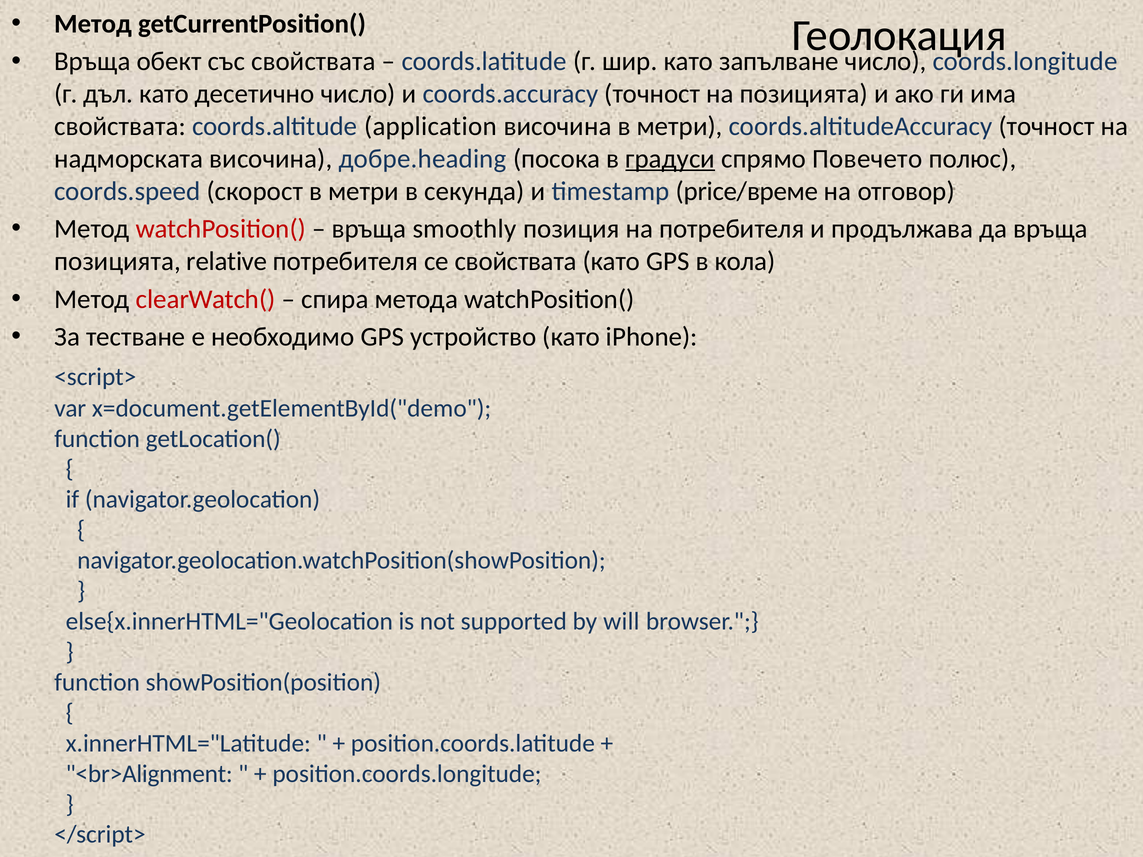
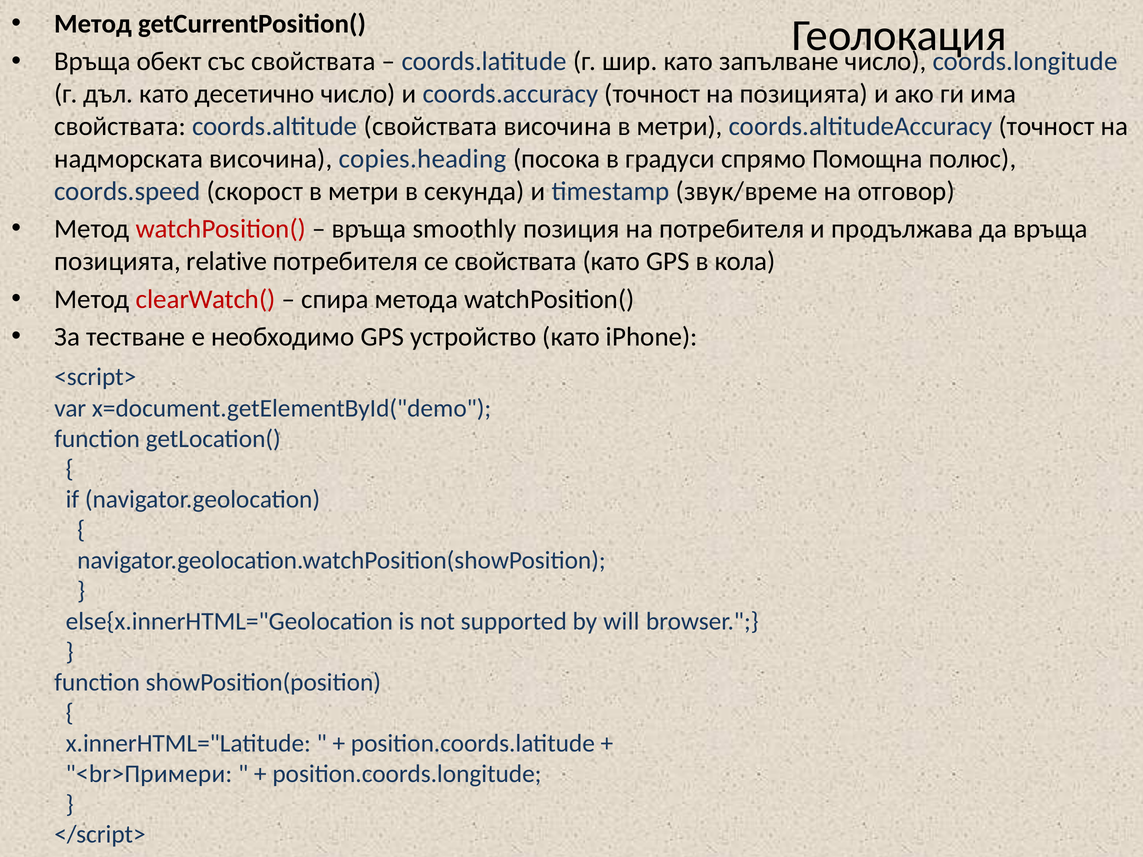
coords.altitude application: application -> свойствата
добре.heading: добре.heading -> copies.heading
градуси underline: present -> none
Повечето: Повечето -> Помощна
price/време: price/време -> звук/време
<br>Alignment: <br>Alignment -> <br>Примери
